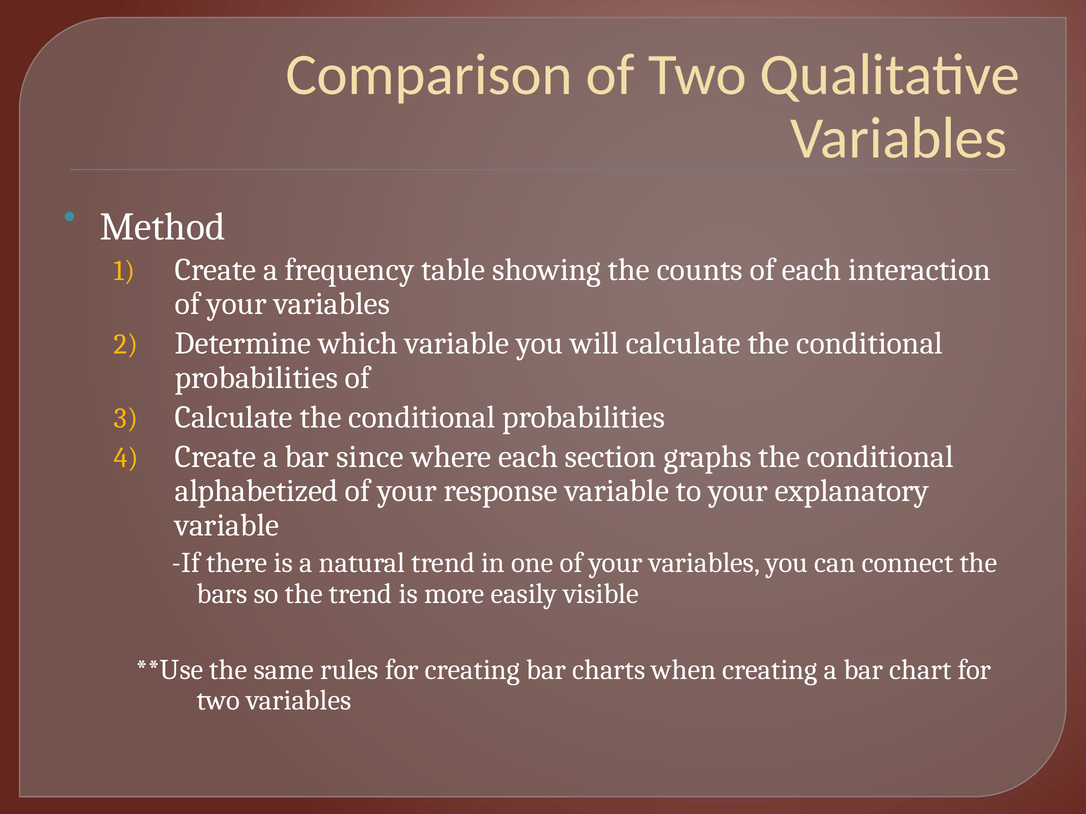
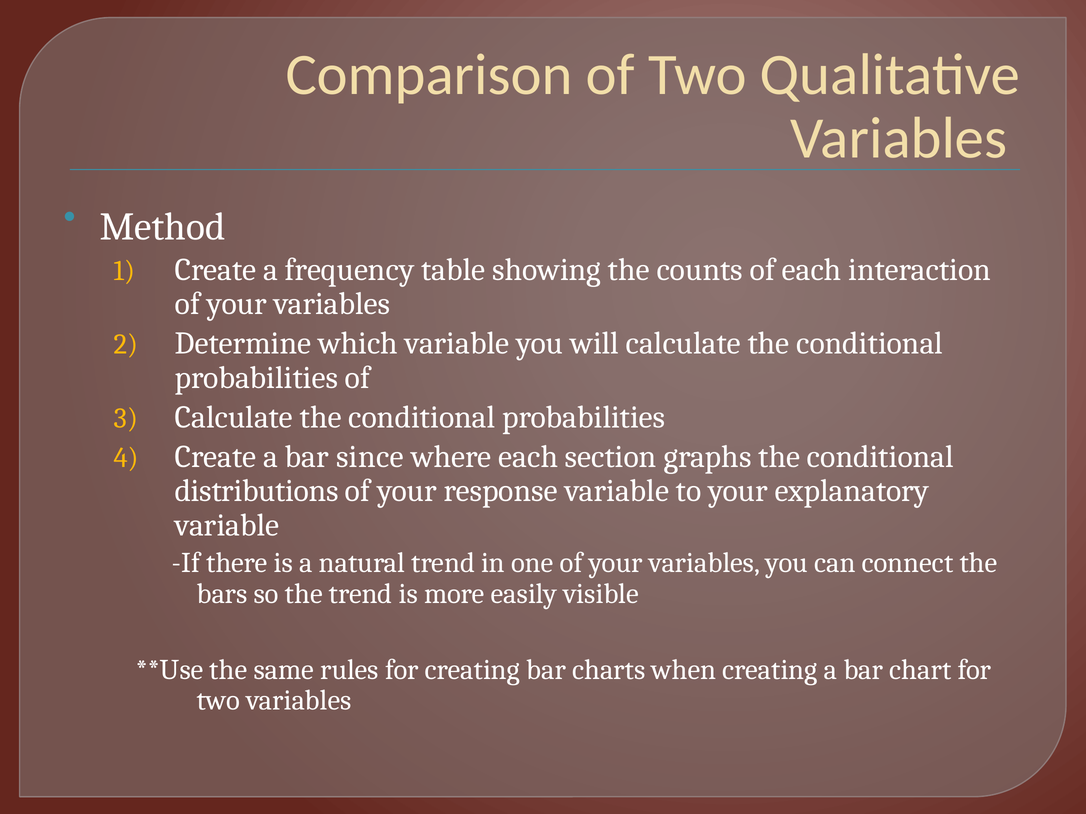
alphabetized: alphabetized -> distributions
